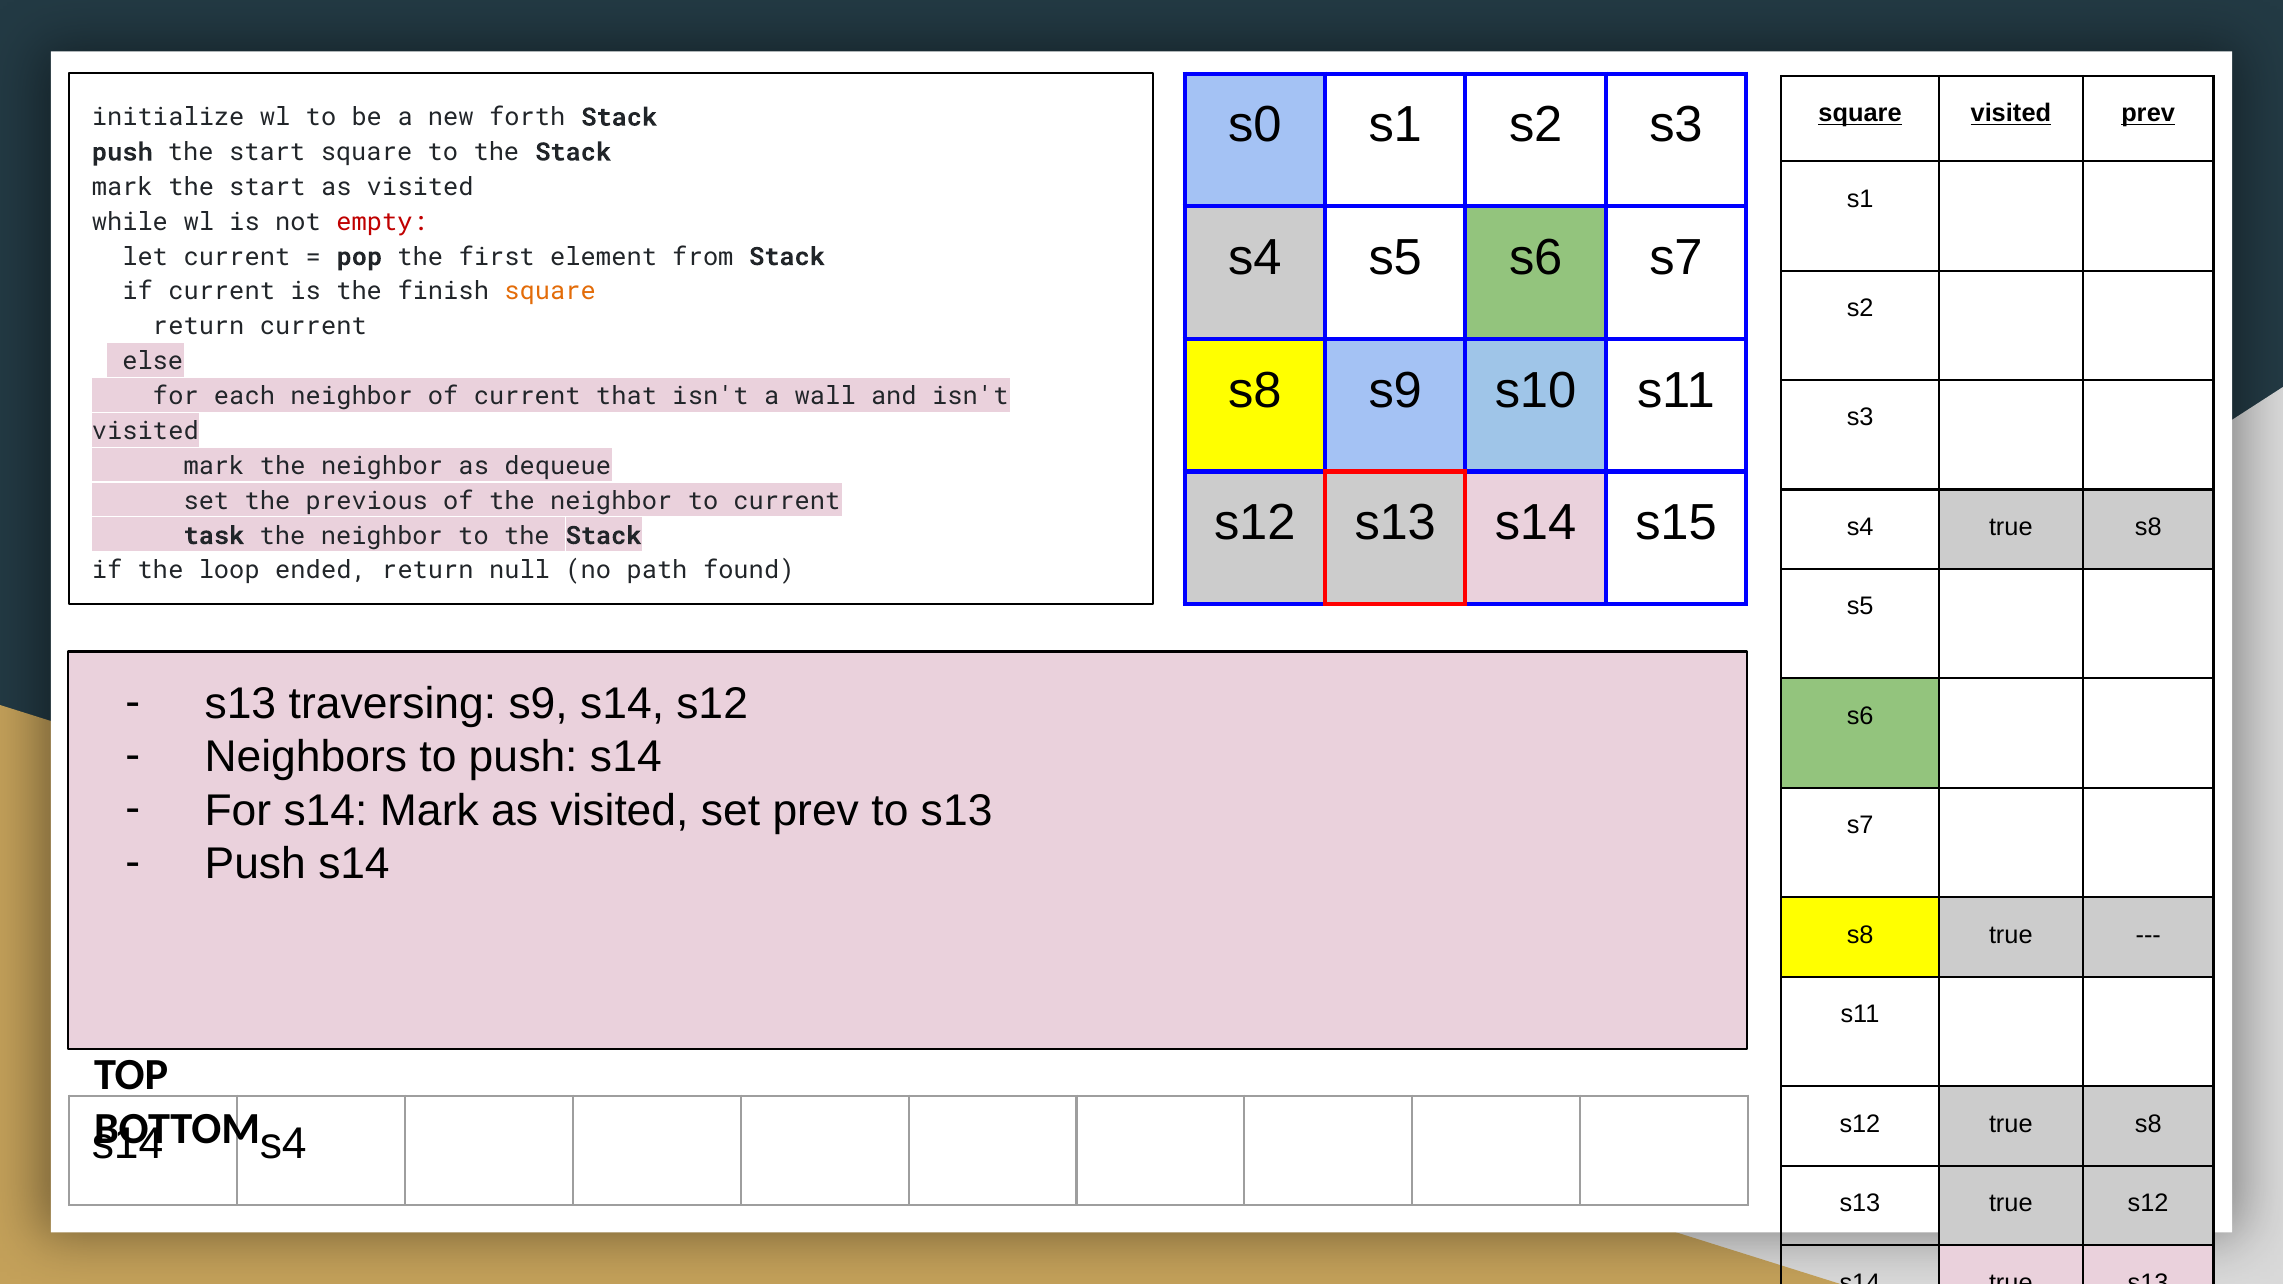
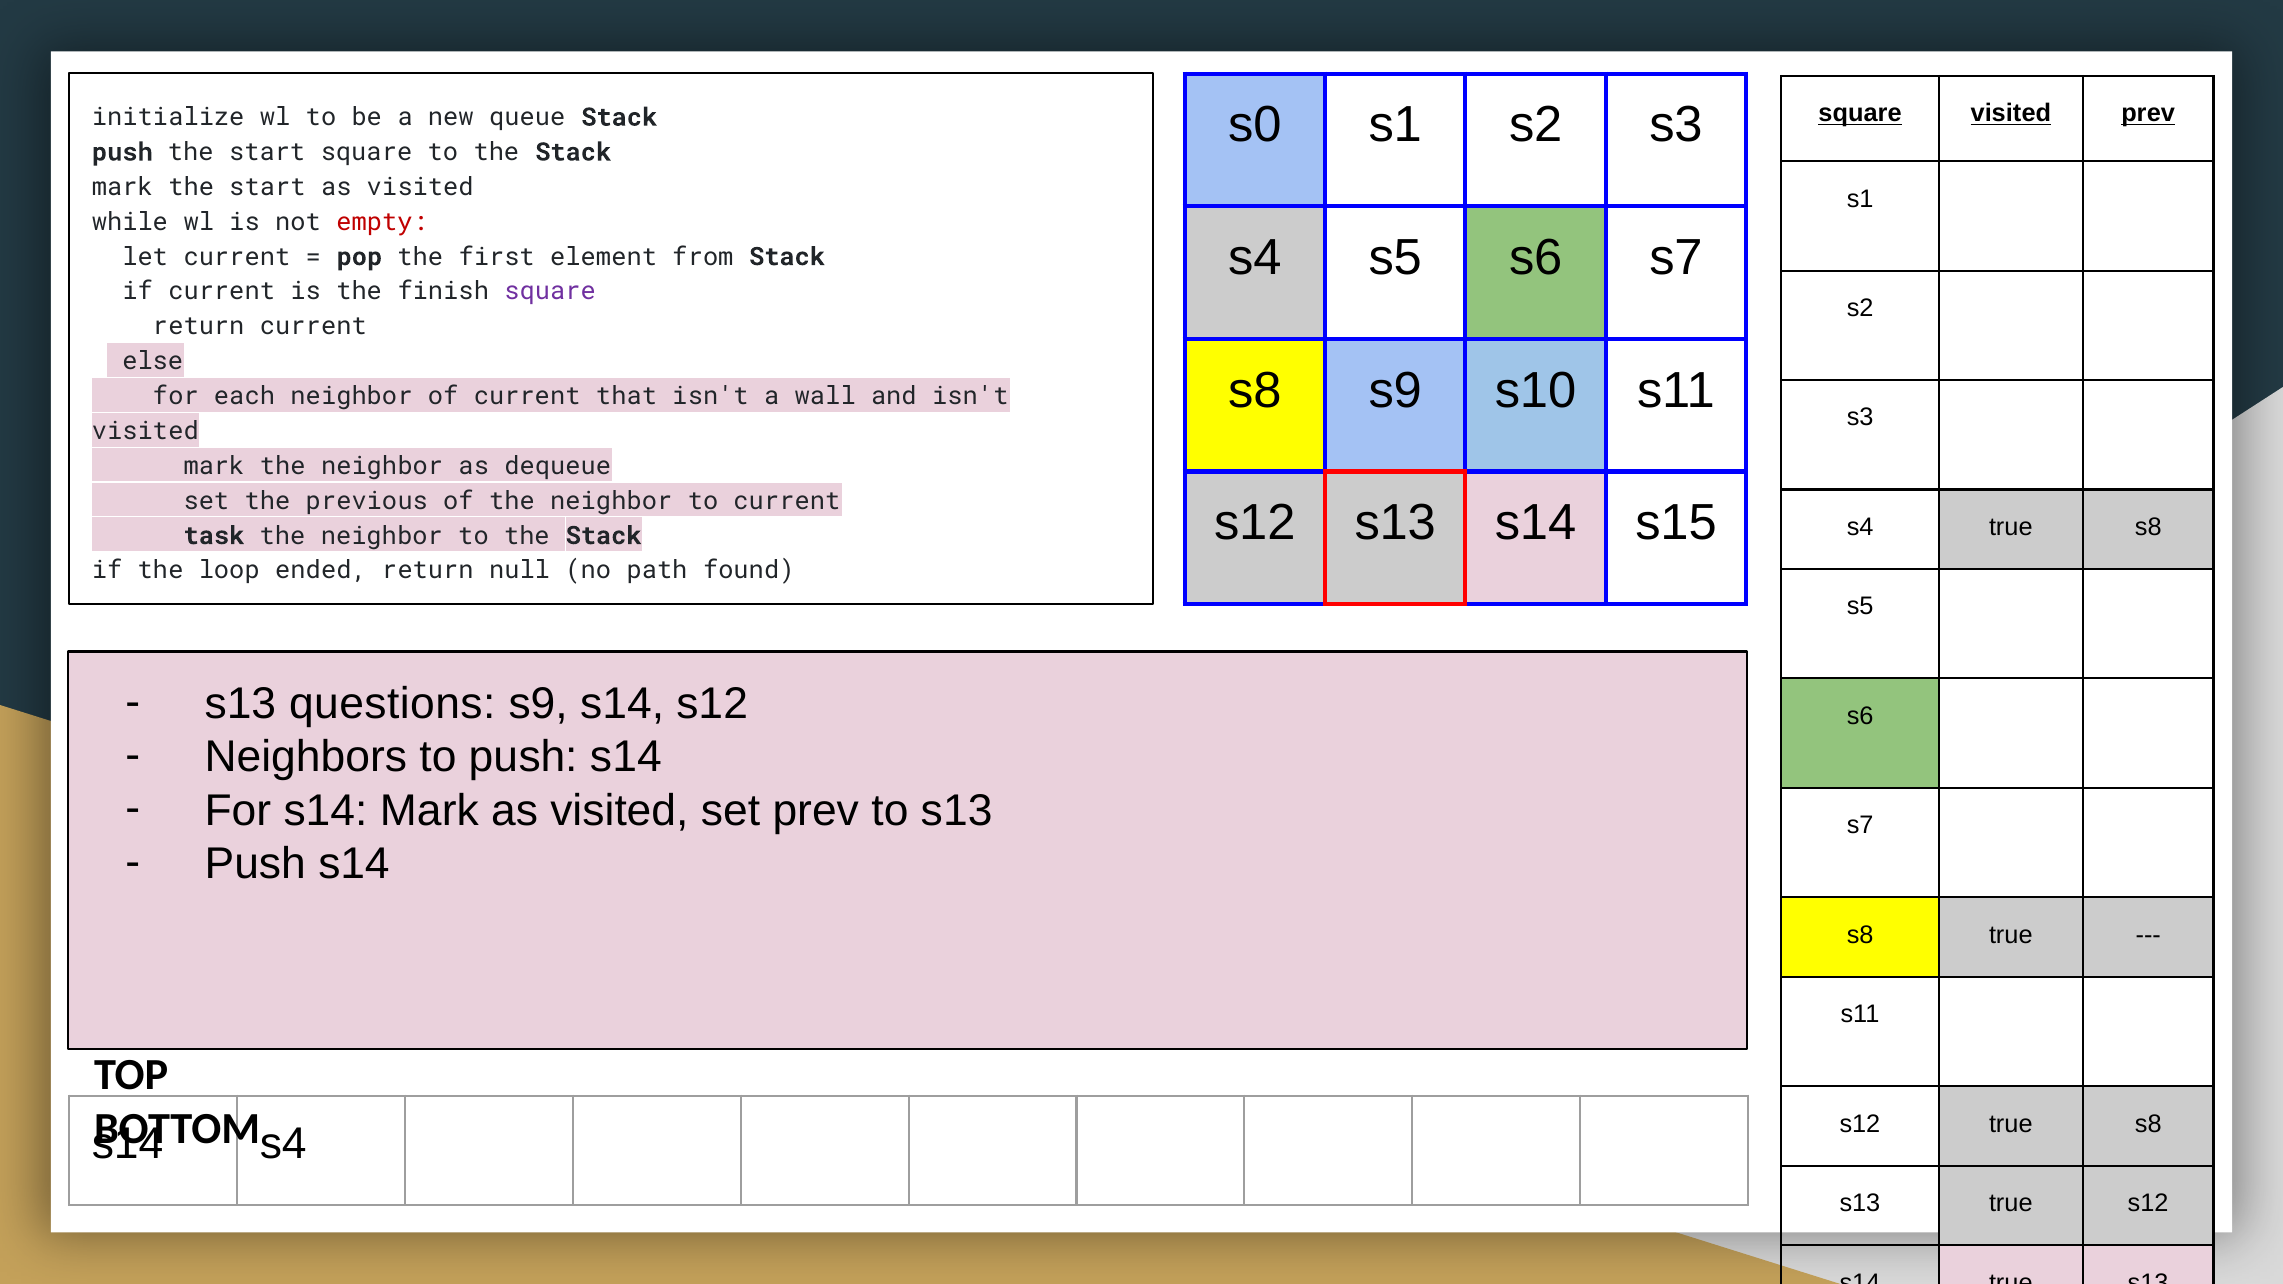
forth: forth -> queue
square at (550, 292) colour: orange -> purple
traversing: traversing -> questions
